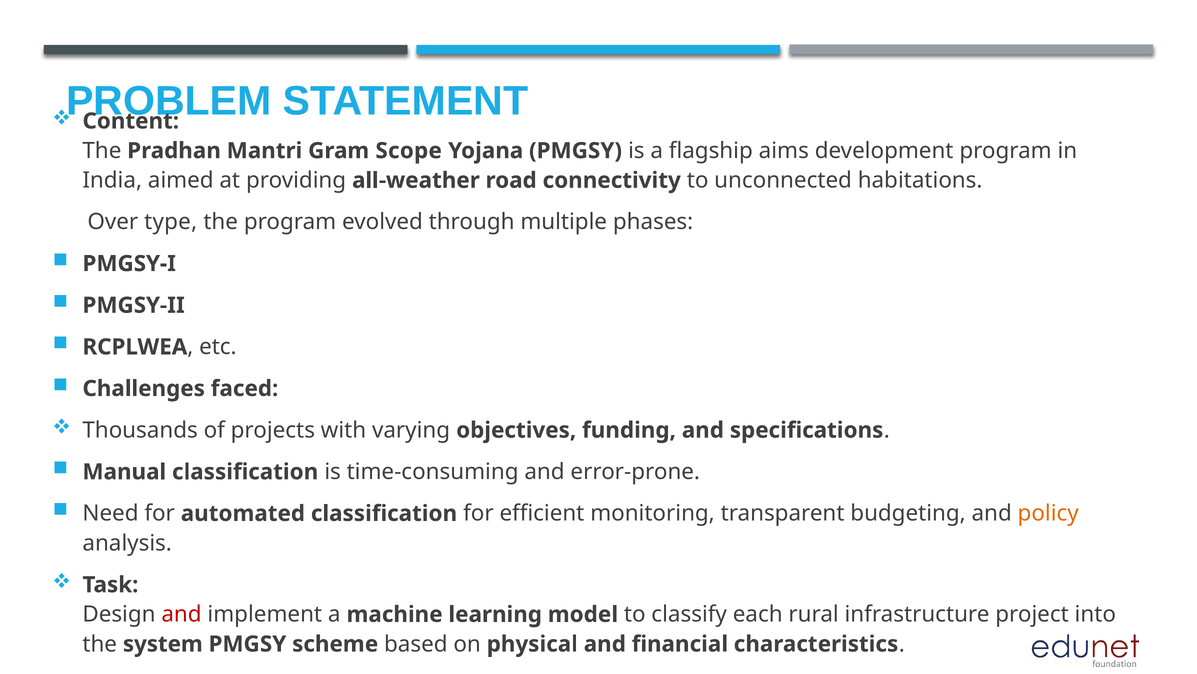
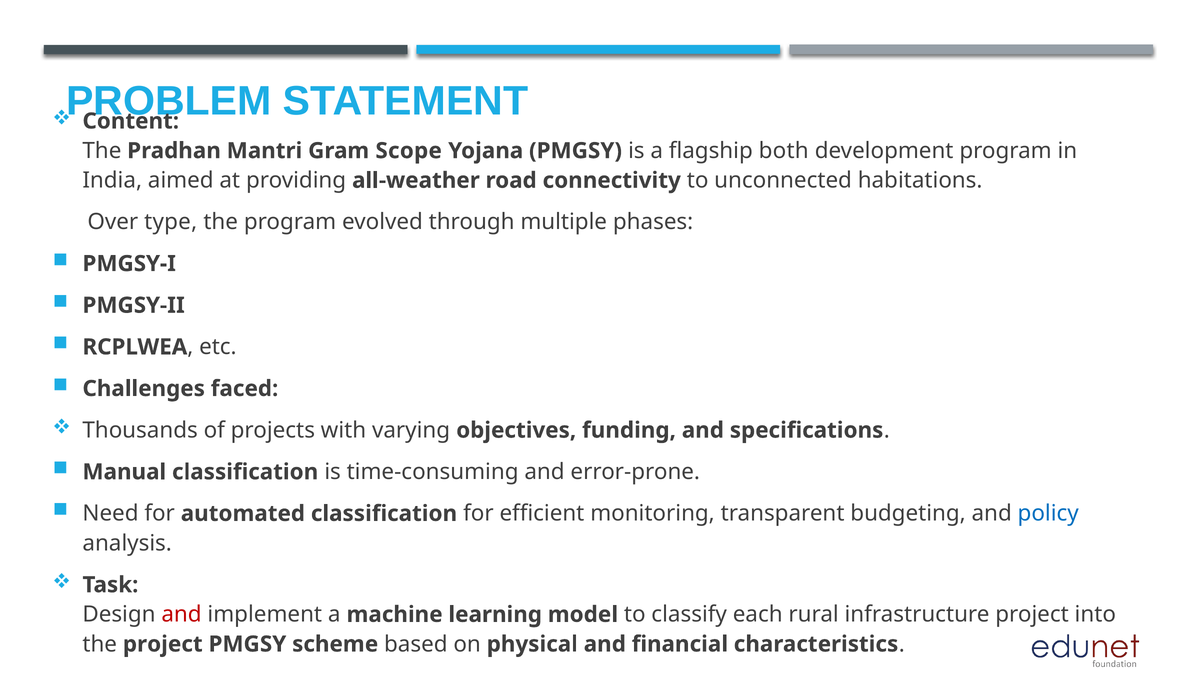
aims: aims -> both
policy colour: orange -> blue
the system: system -> project
